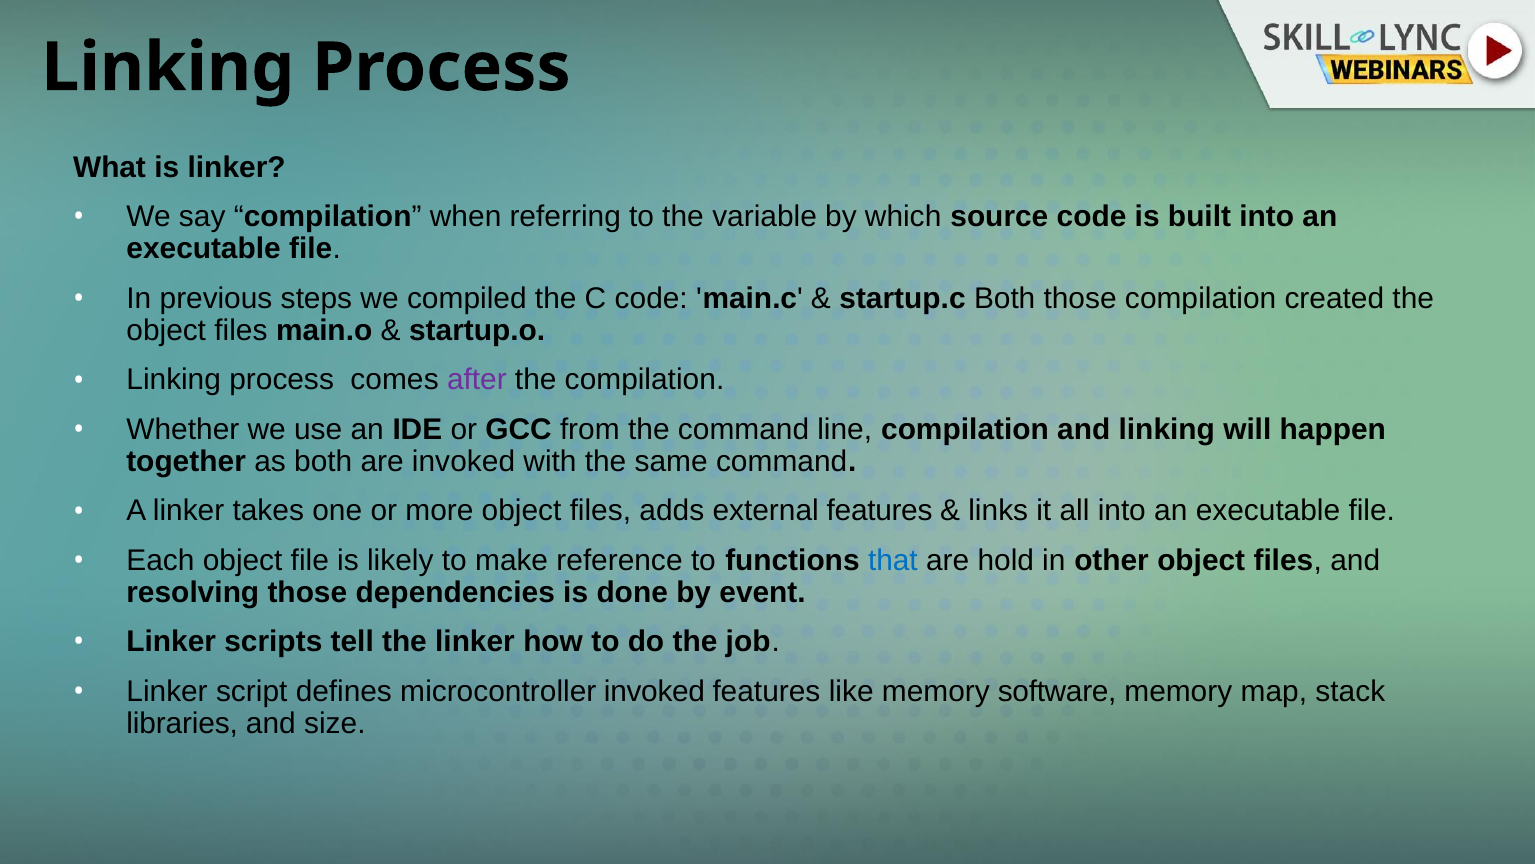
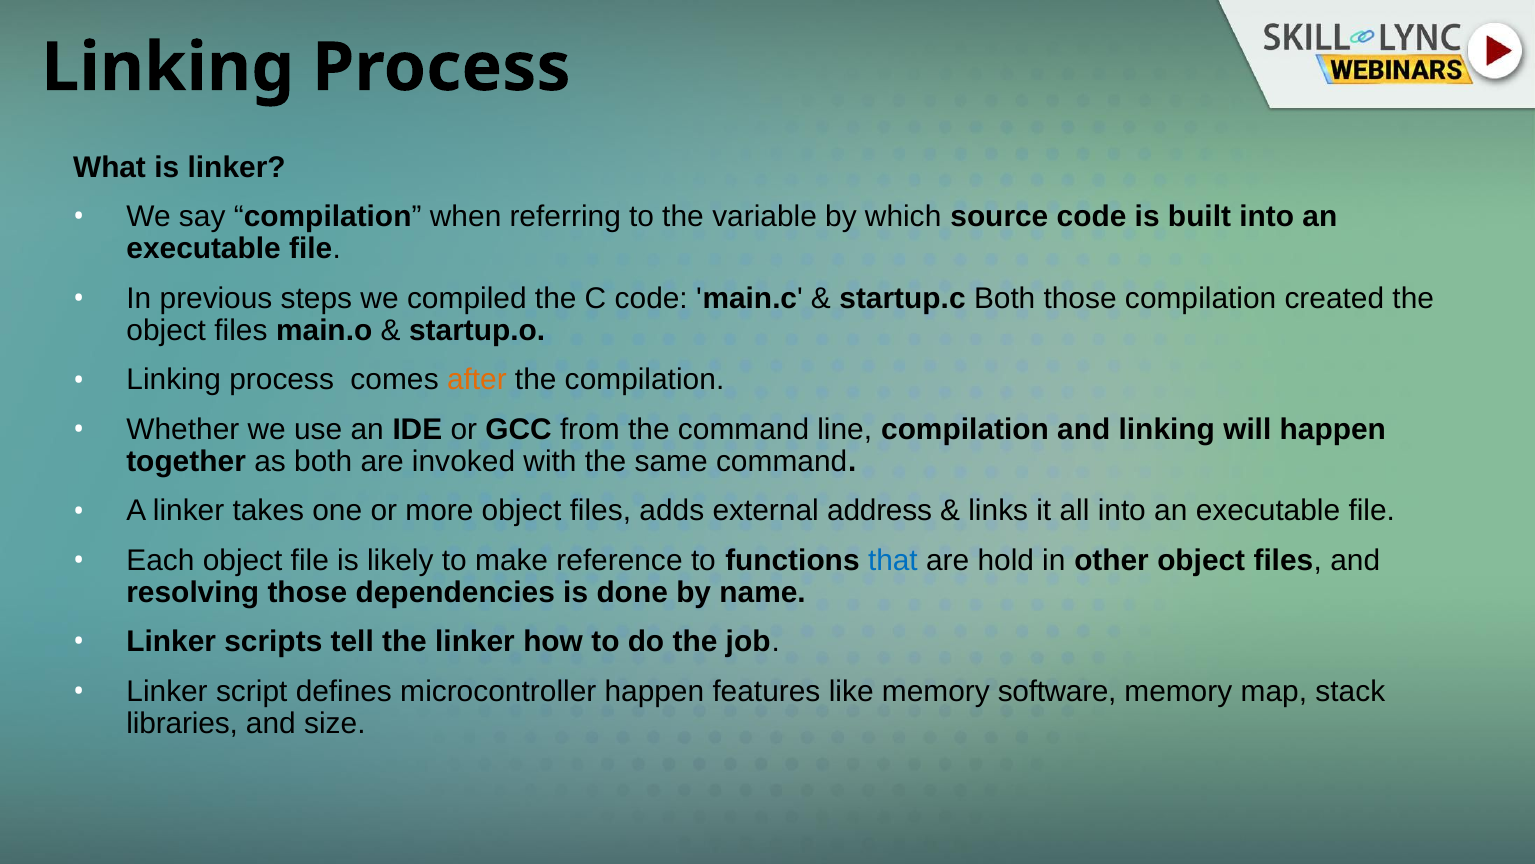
after colour: purple -> orange
external features: features -> address
event: event -> name
microcontroller invoked: invoked -> happen
